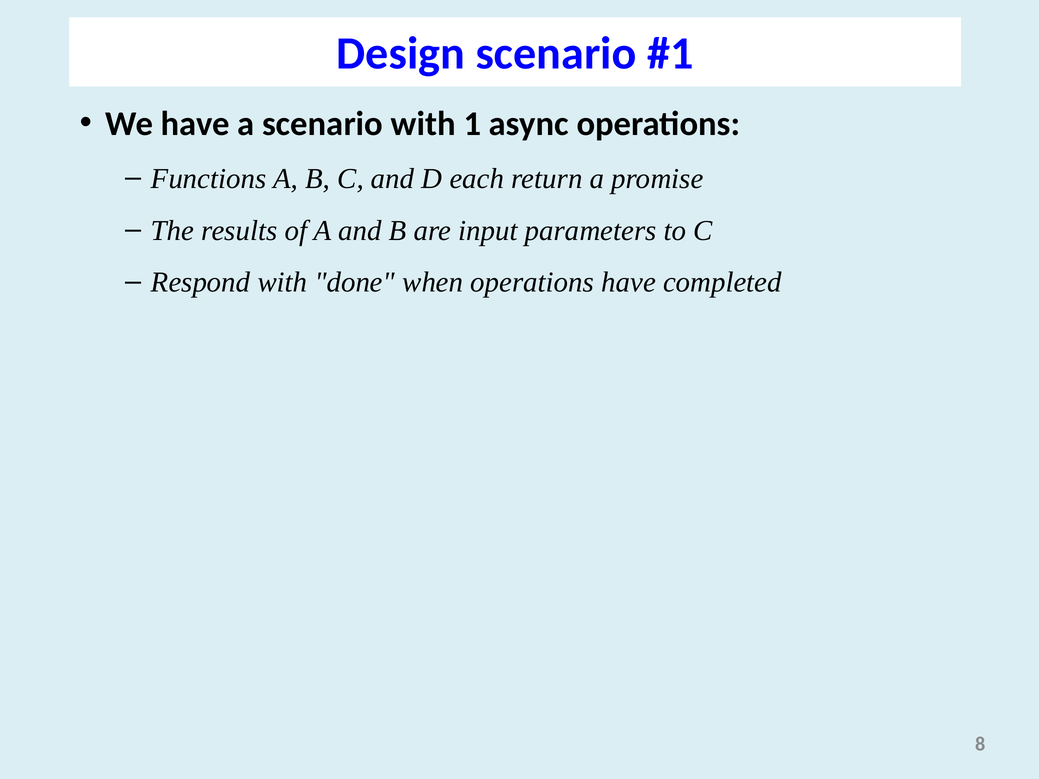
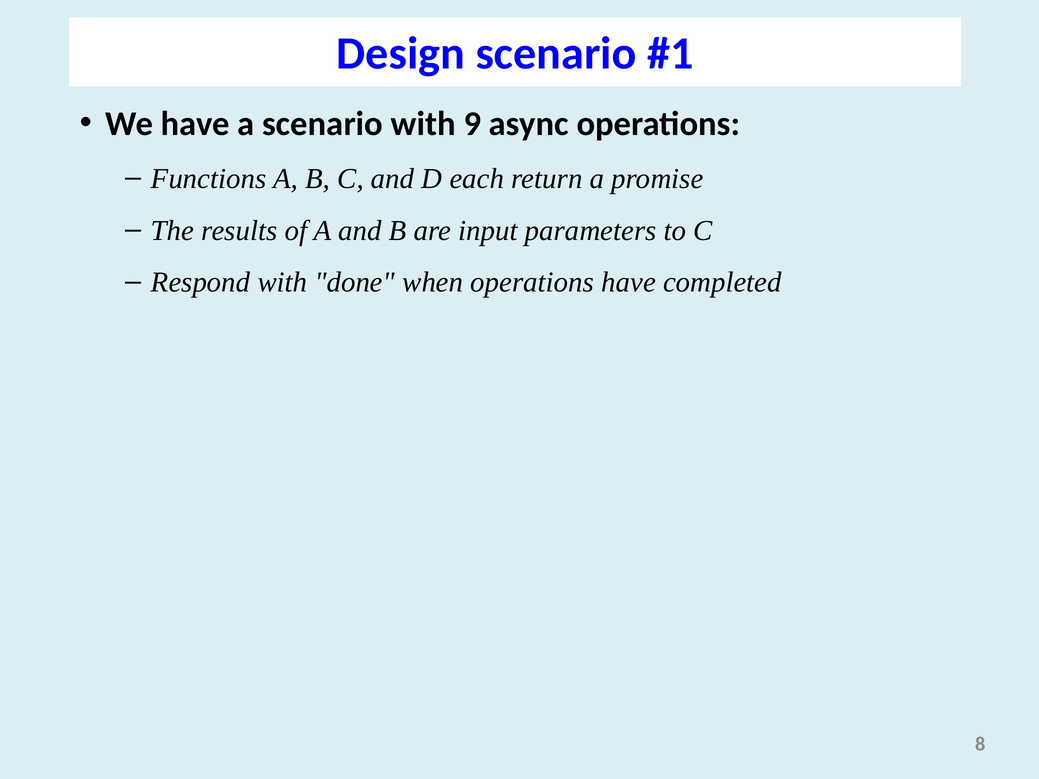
1: 1 -> 9
